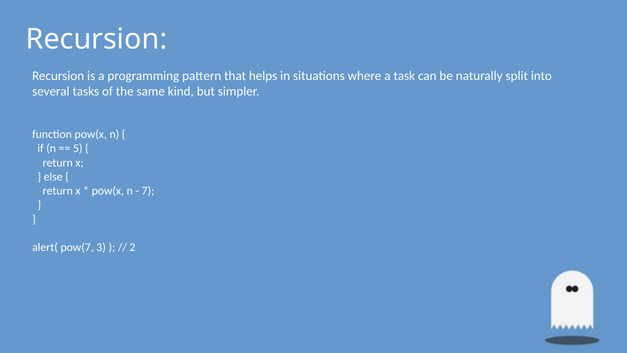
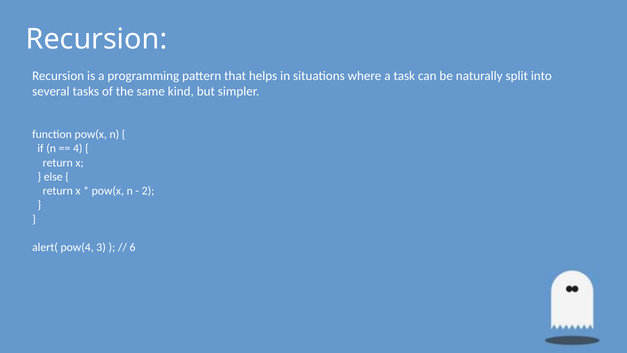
5: 5 -> 4
7: 7 -> 2
pow(7: pow(7 -> pow(4
2: 2 -> 6
